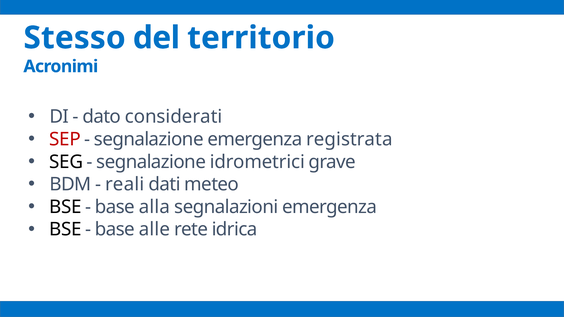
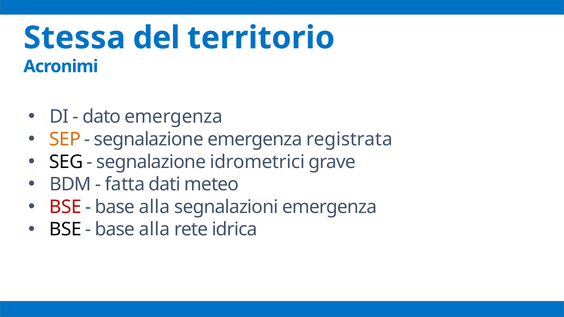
Stesso: Stesso -> Stessa
dato considerati: considerati -> emergenza
SEP colour: red -> orange
reali: reali -> fatta
BSE at (65, 207) colour: black -> red
alle at (154, 230): alle -> alla
